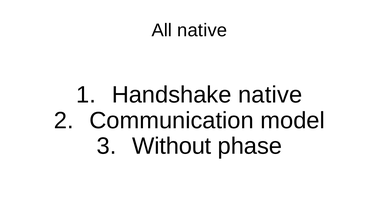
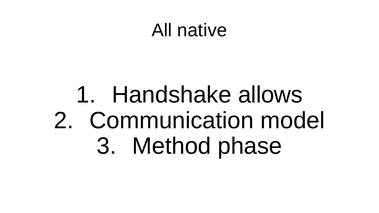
Handshake native: native -> allows
Without: Without -> Method
